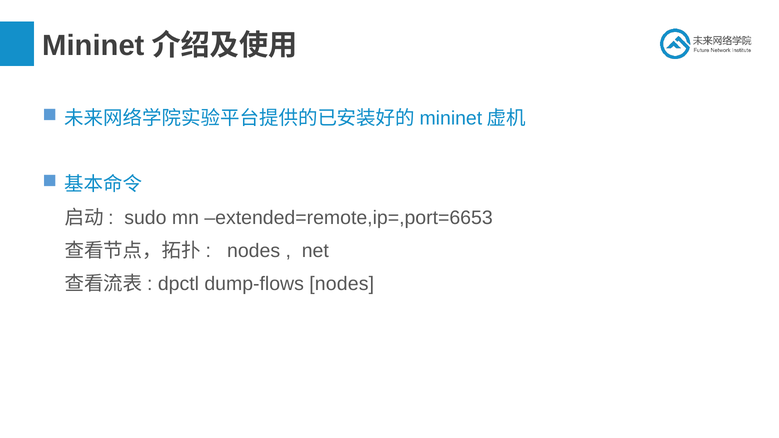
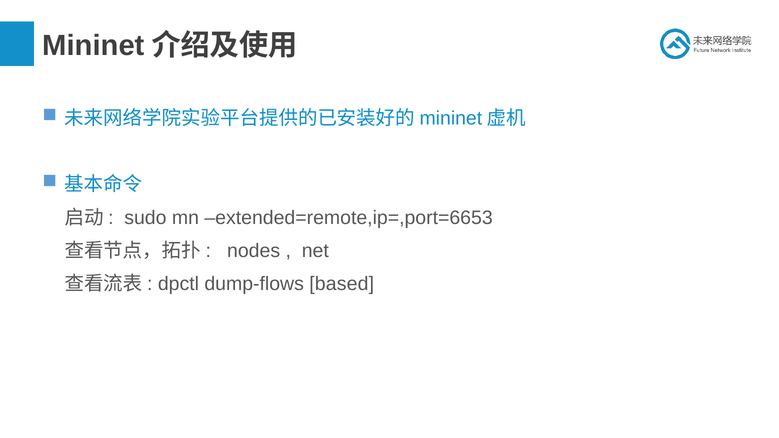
dump-flows nodes: nodes -> based
